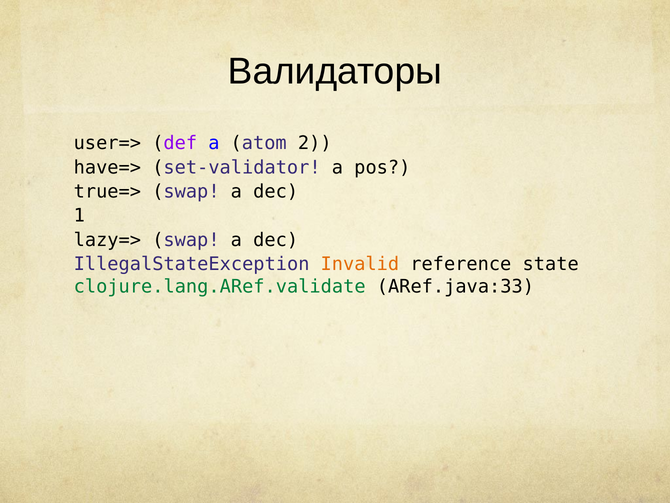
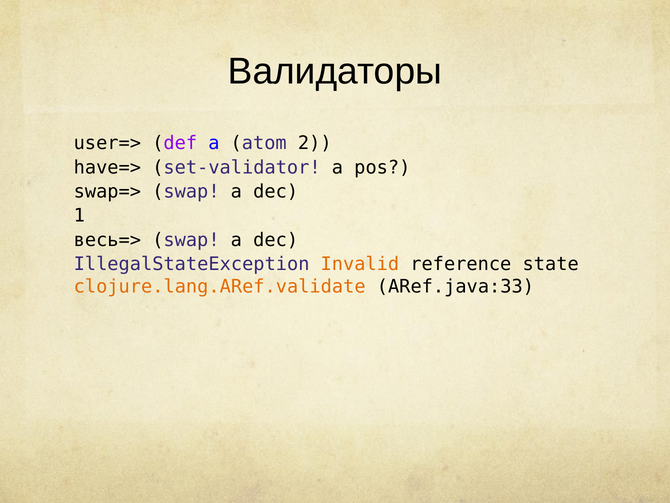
true=>: true=> -> swap=>
lazy=>: lazy=> -> весь=>
clojure.lang.ARef.validate colour: green -> orange
